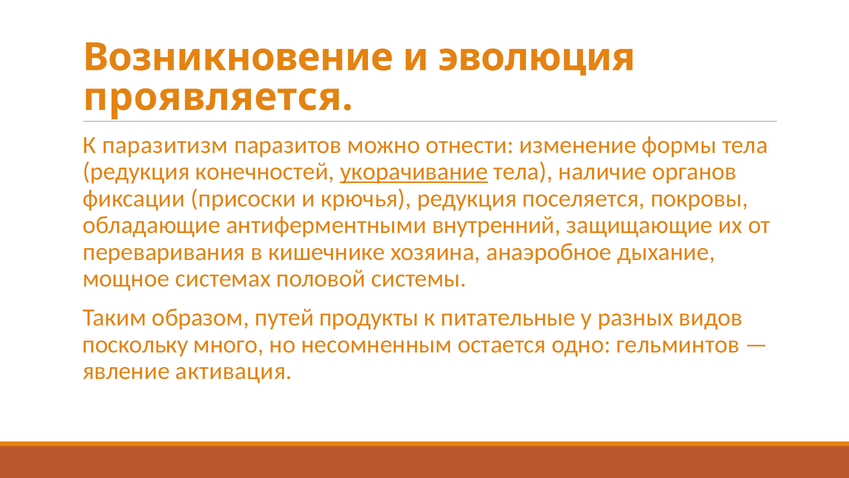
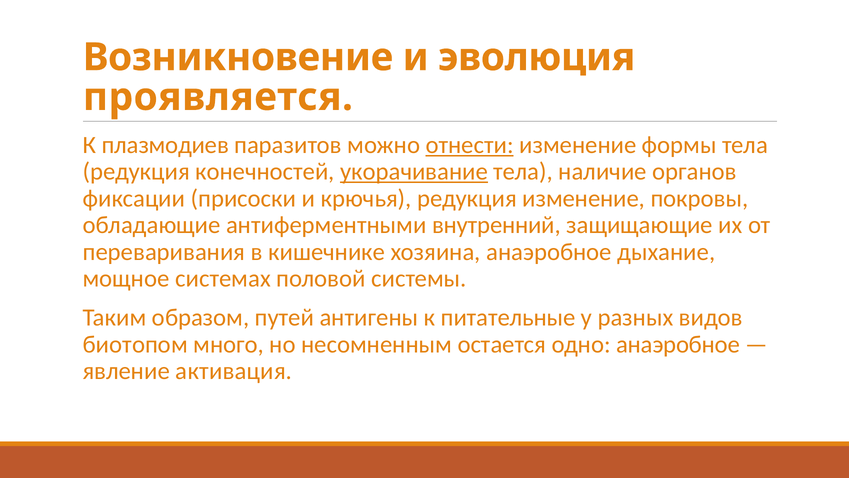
паразитизм: паразитизм -> плазмодиев
отнести underline: none -> present
редукция поселяется: поселяется -> изменение
продукты: продукты -> антигены
поскольку: поскольку -> биотопом
одно гельминтов: гельминтов -> анаэробное
